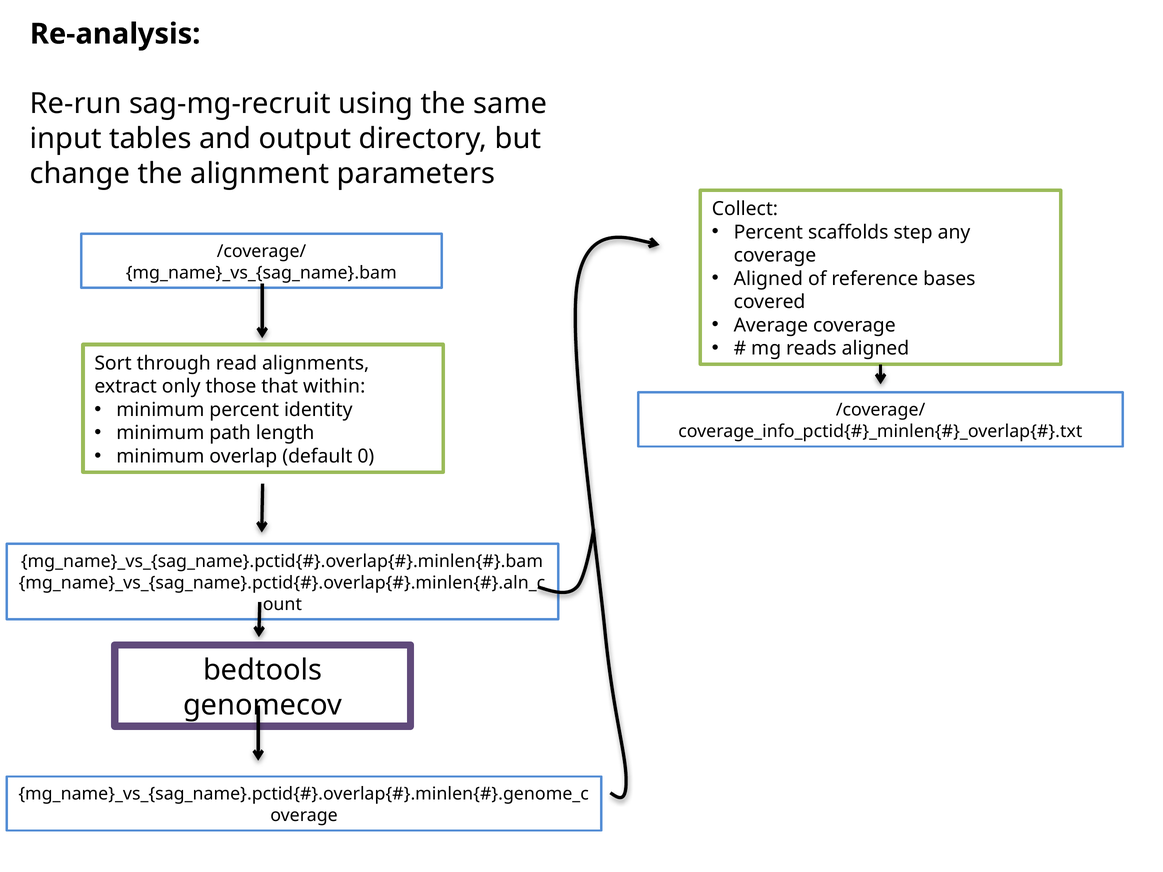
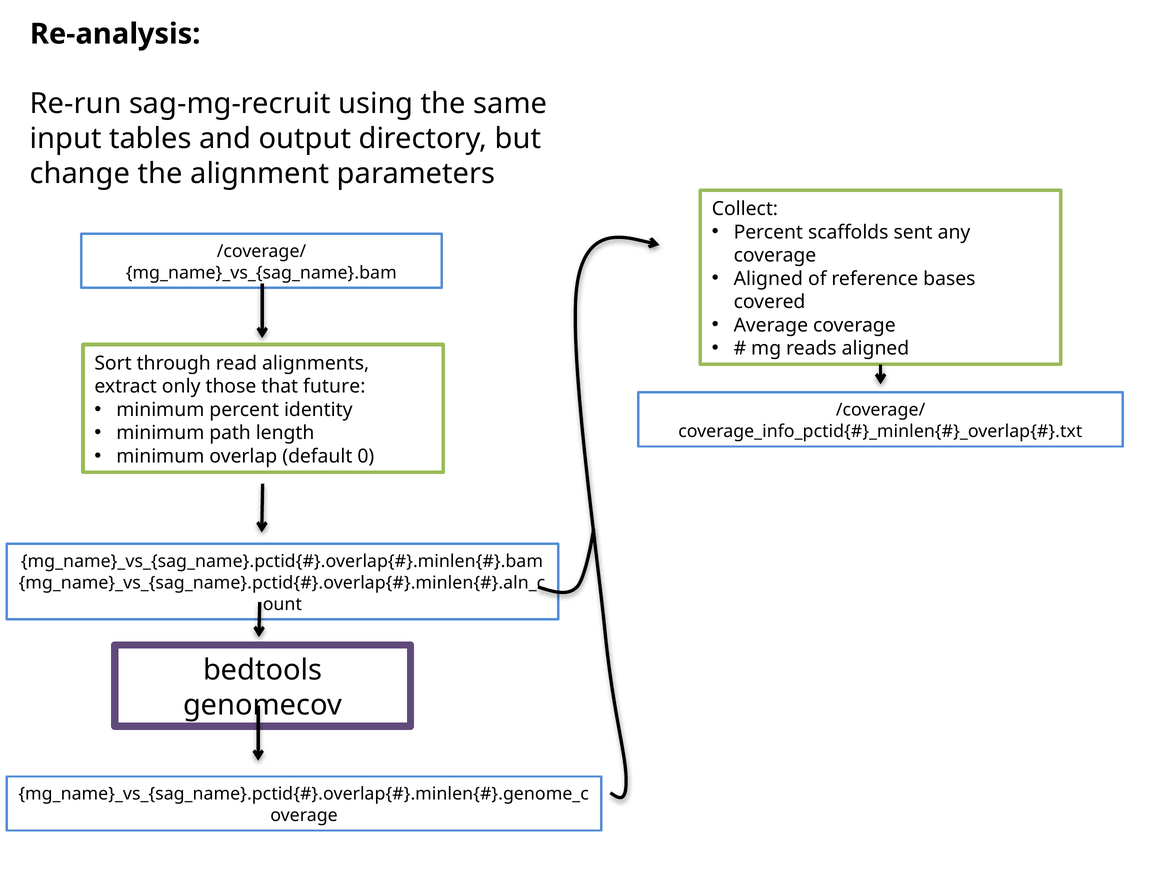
step: step -> sent
within: within -> future
